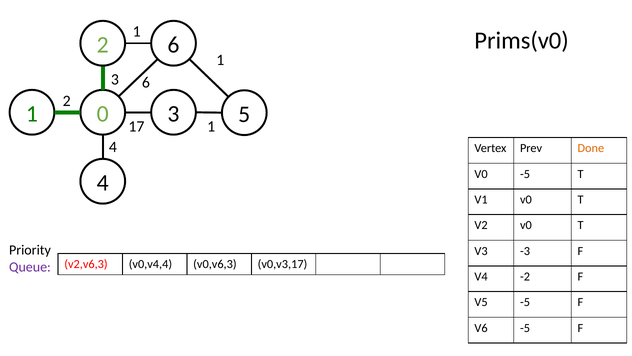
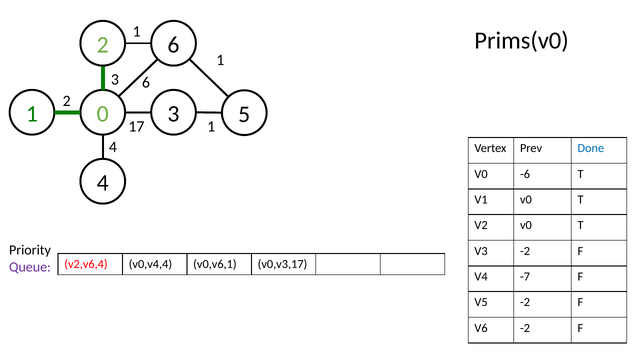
Done colour: orange -> blue
V0 -5: -5 -> -6
V3 -3: -3 -> -2
v2,v6,3: v2,v6,3 -> v2,v6,4
v0,v6,3: v0,v6,3 -> v0,v6,1
-2: -2 -> -7
V5 -5: -5 -> -2
V6 -5: -5 -> -2
